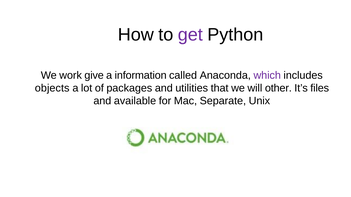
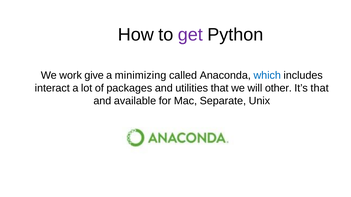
information: information -> minimizing
which colour: purple -> blue
objects: objects -> interact
It’s files: files -> that
